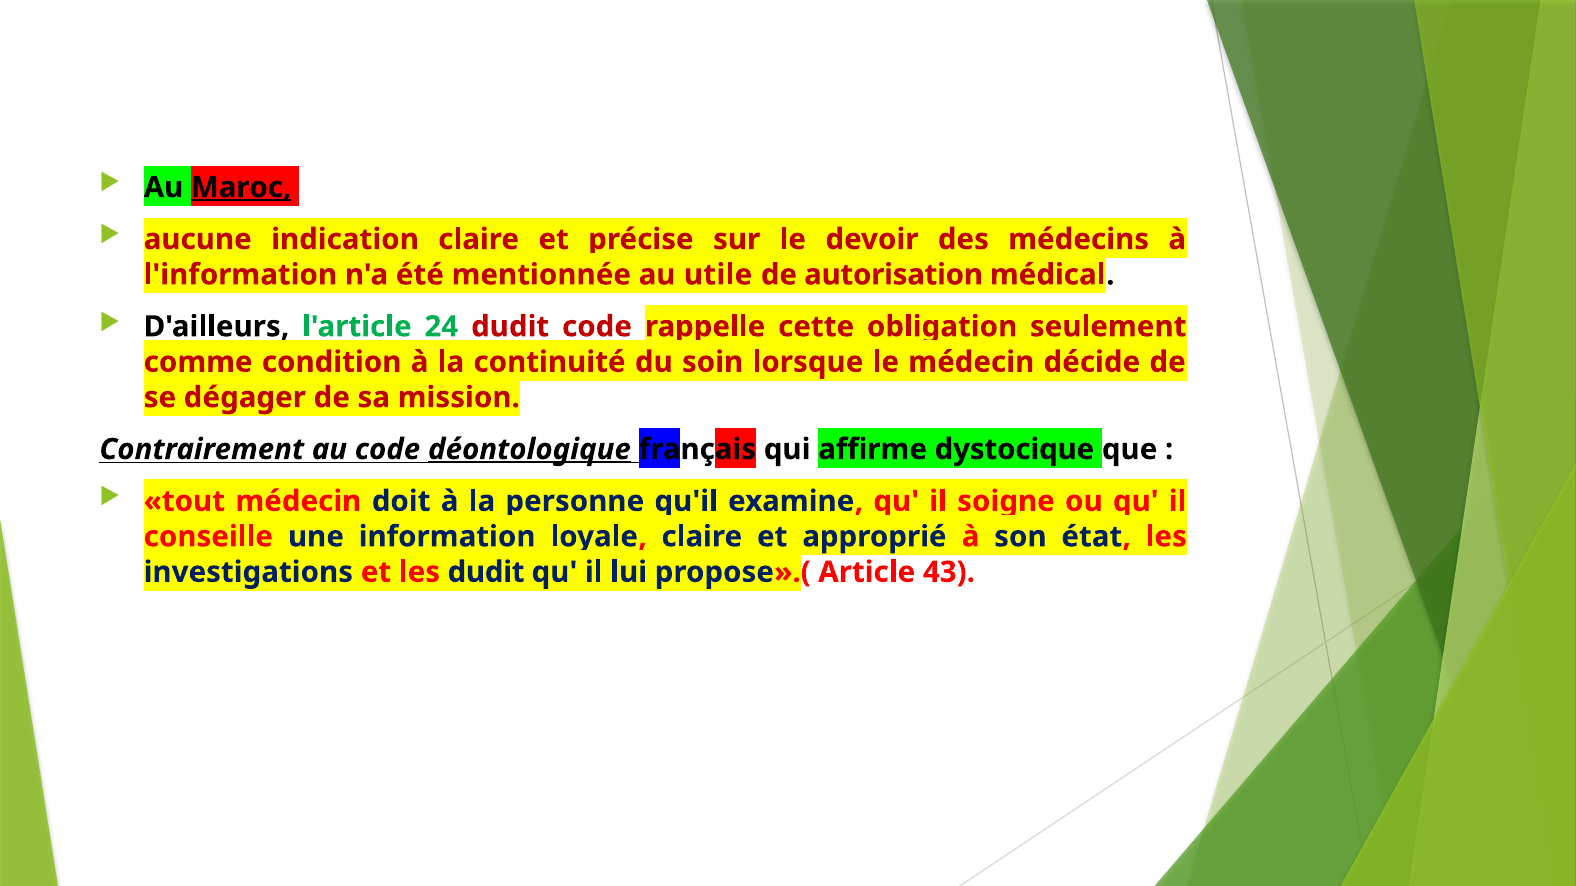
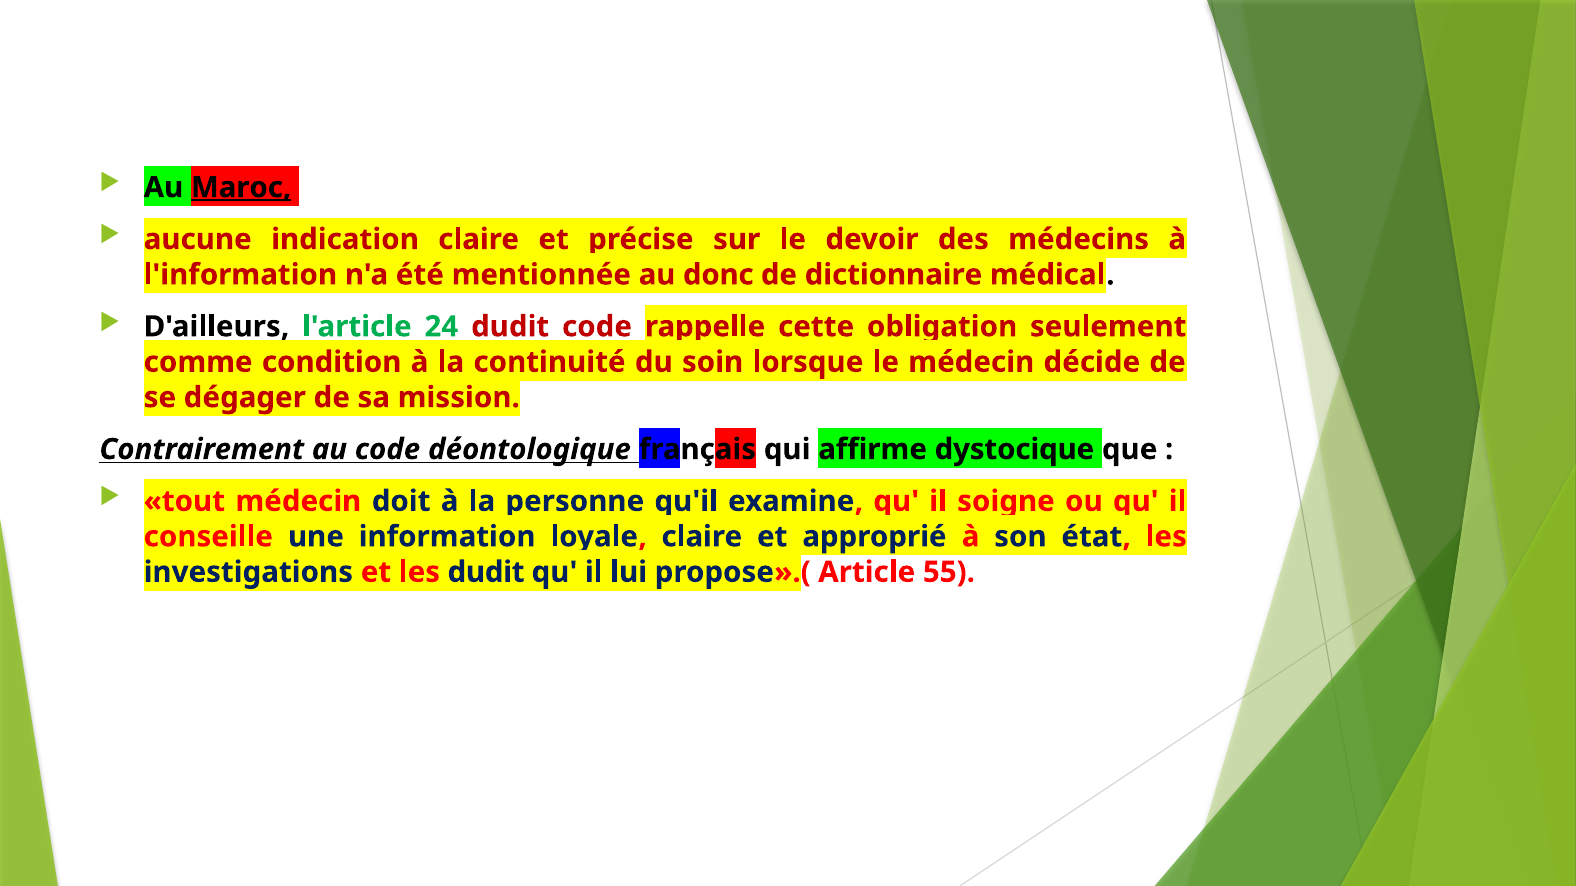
utile: utile -> donc
autorisation: autorisation -> dictionnaire
déontologique underline: present -> none
43: 43 -> 55
